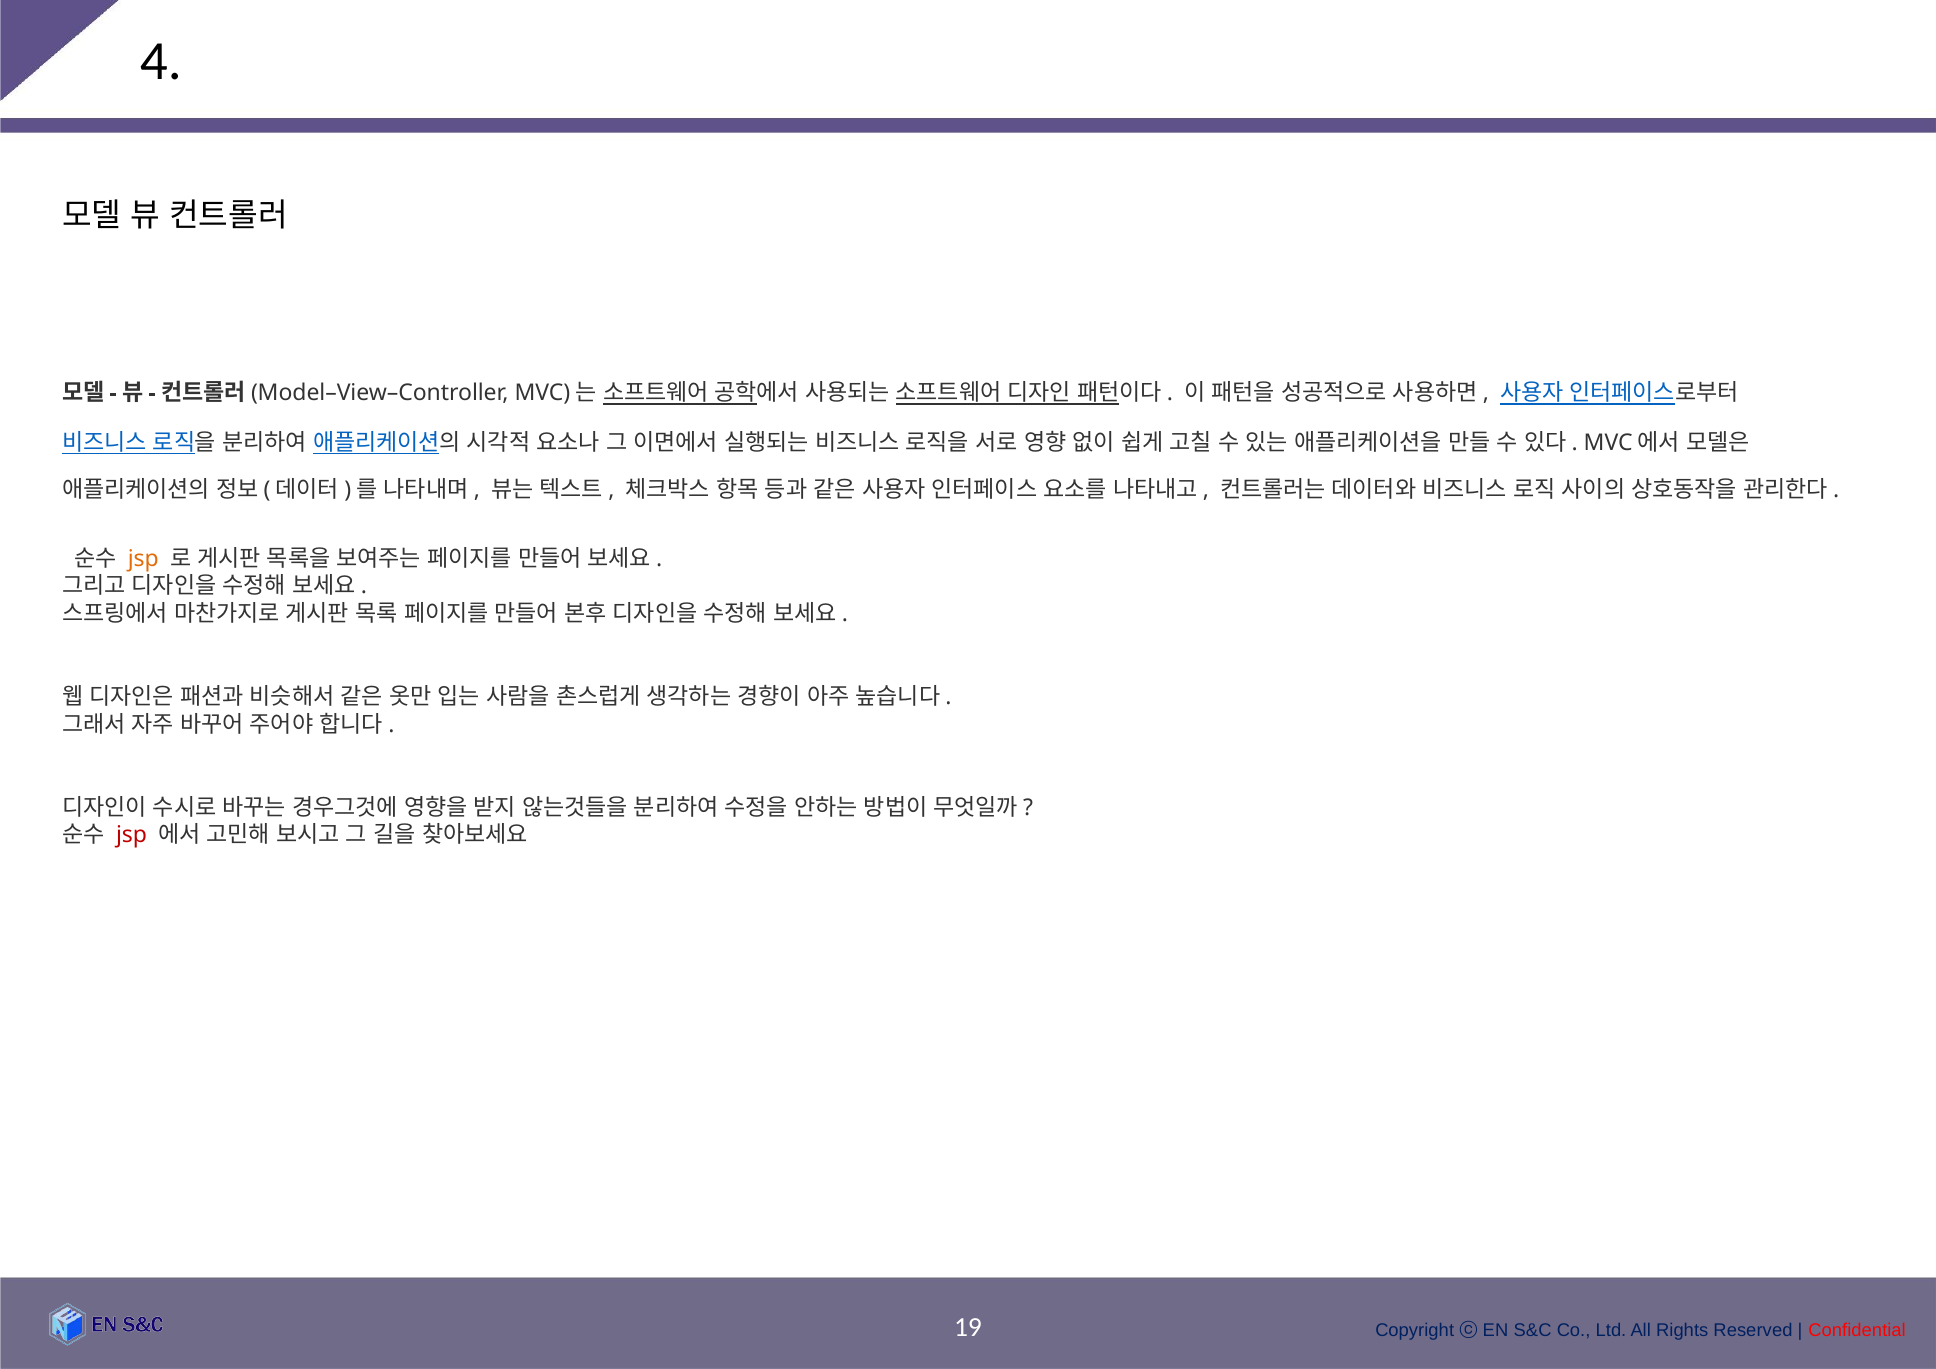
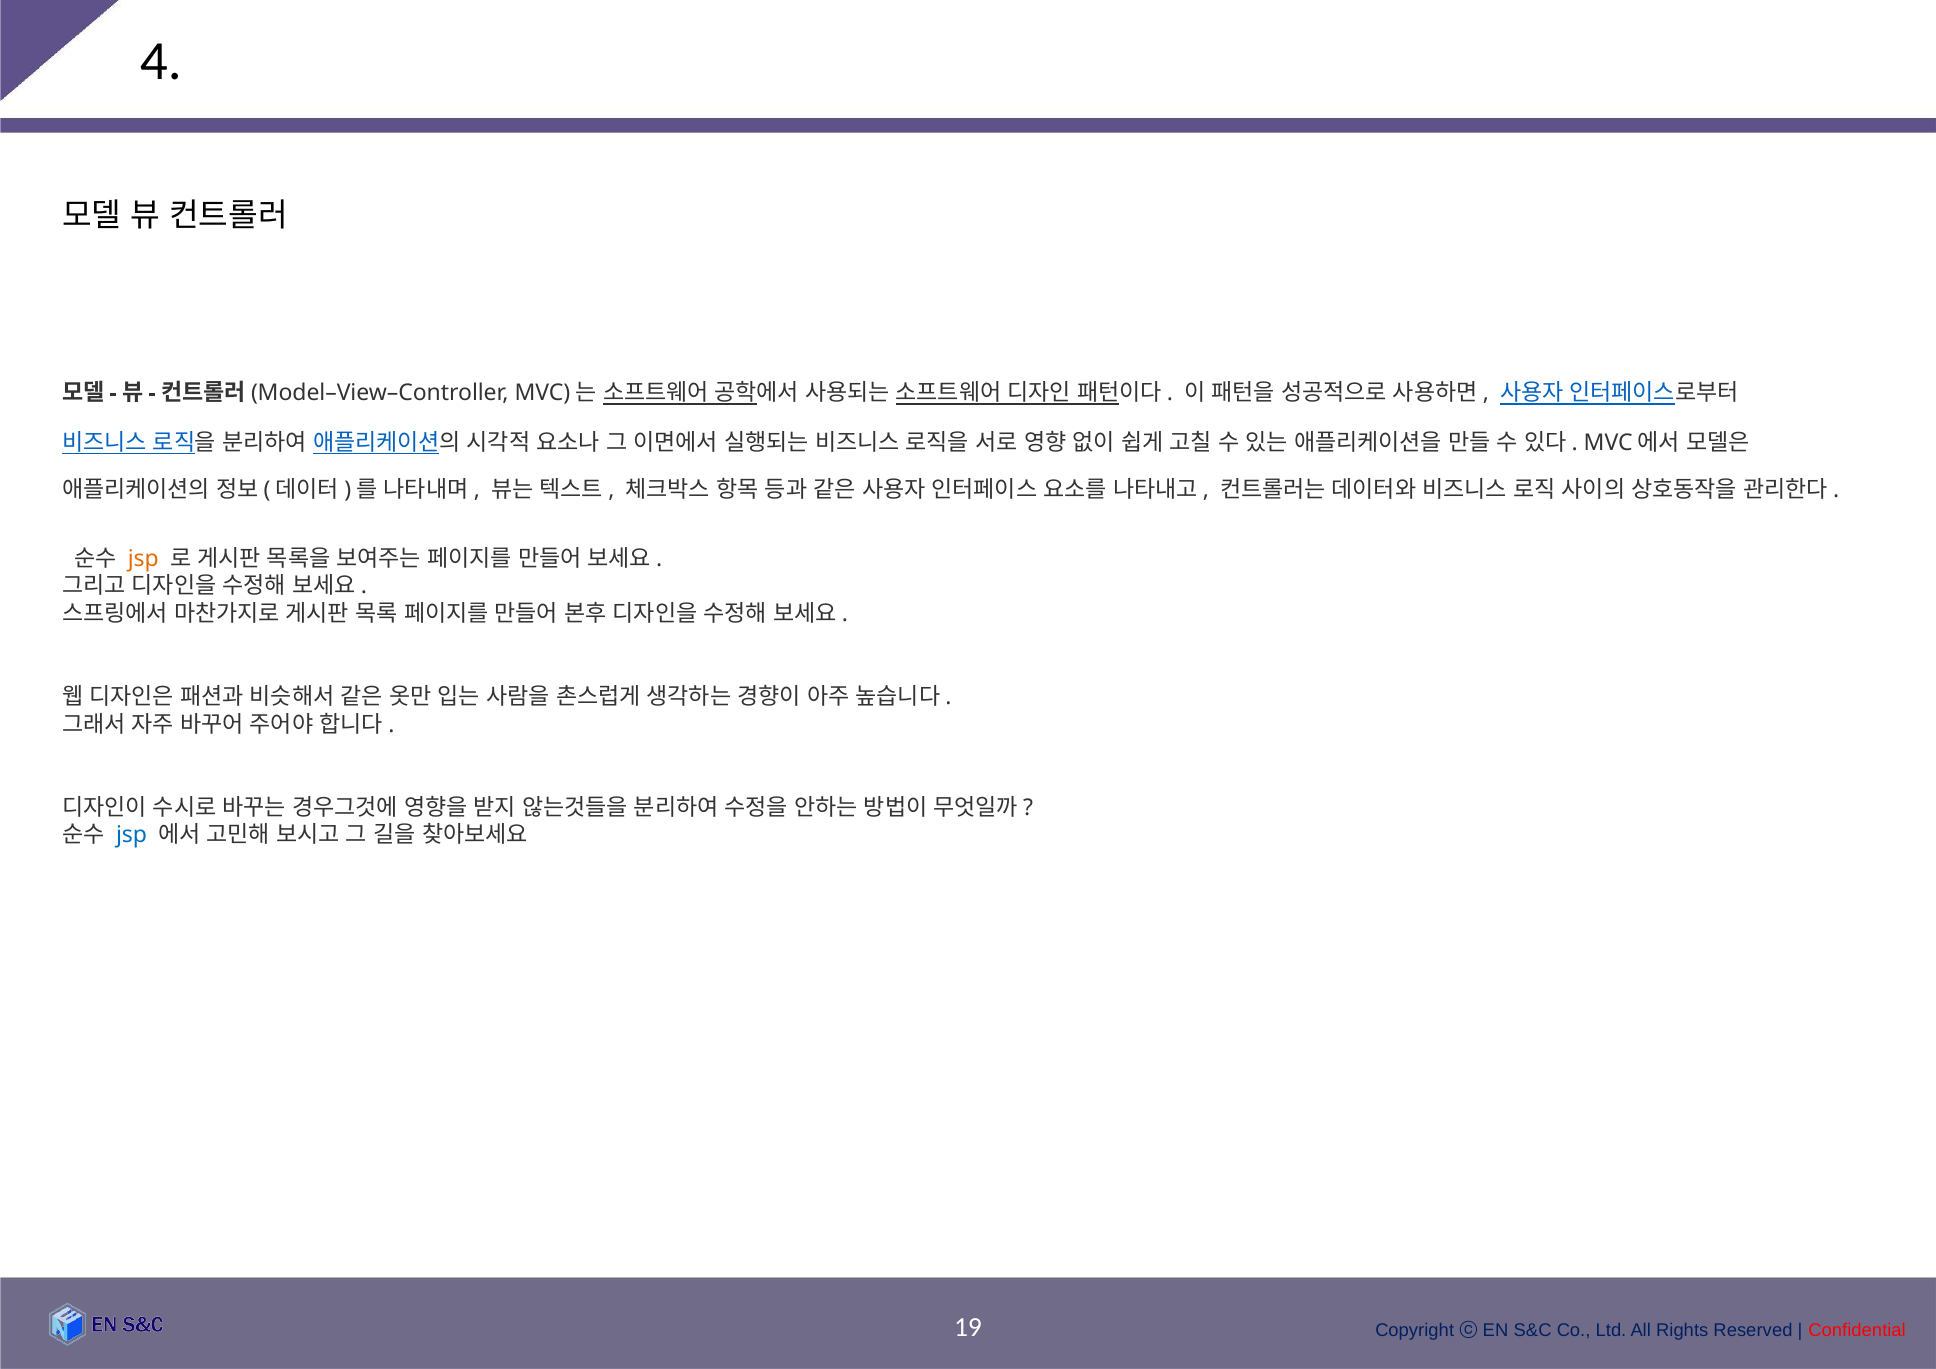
jsp at (132, 835) colour: red -> blue
